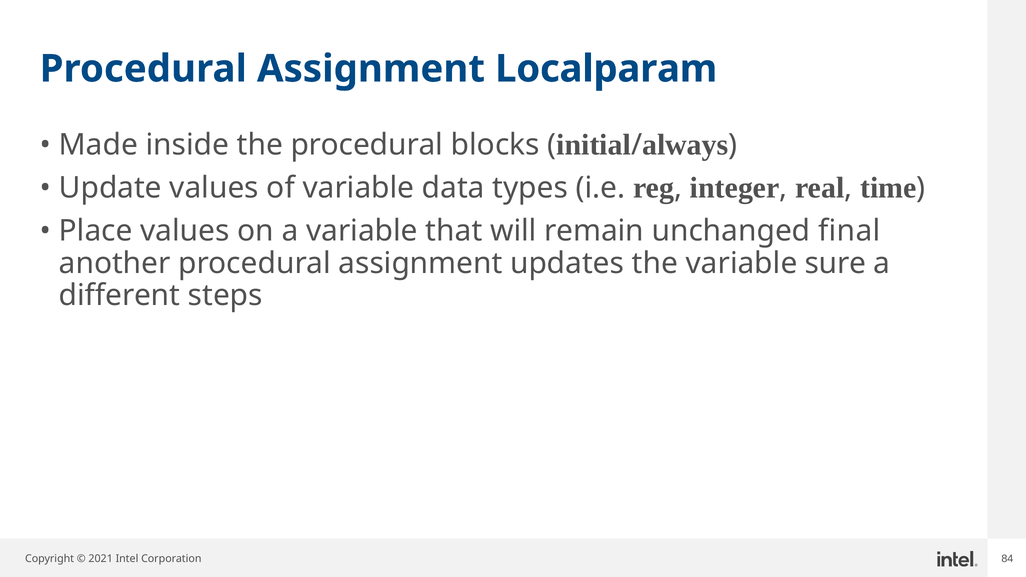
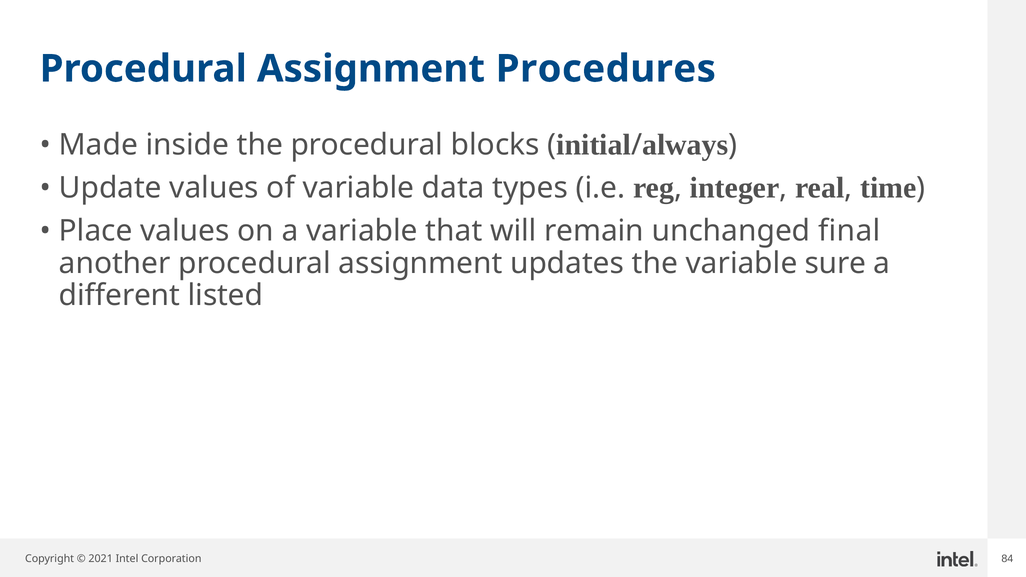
Localparam: Localparam -> Procedures
steps: steps -> listed
